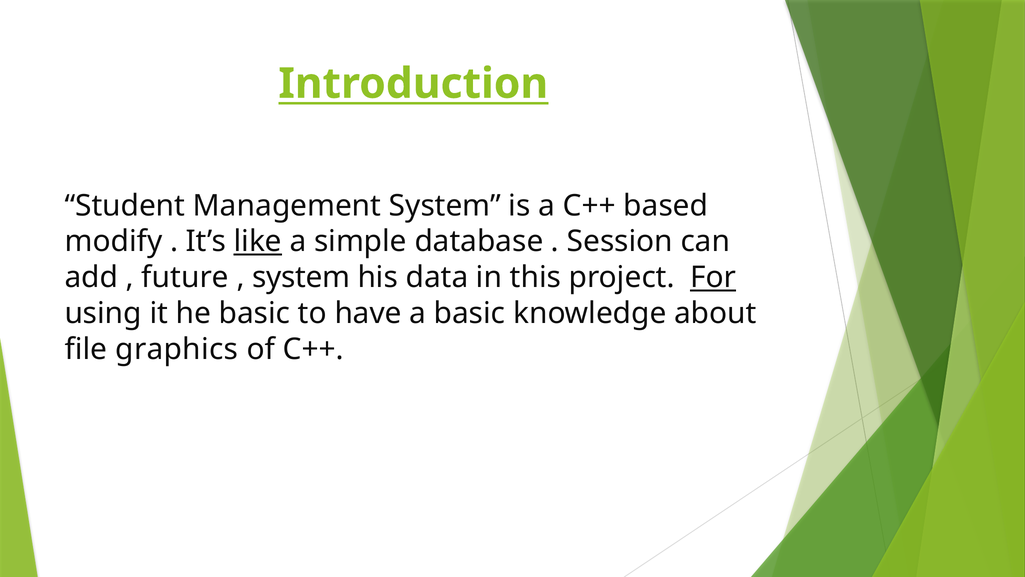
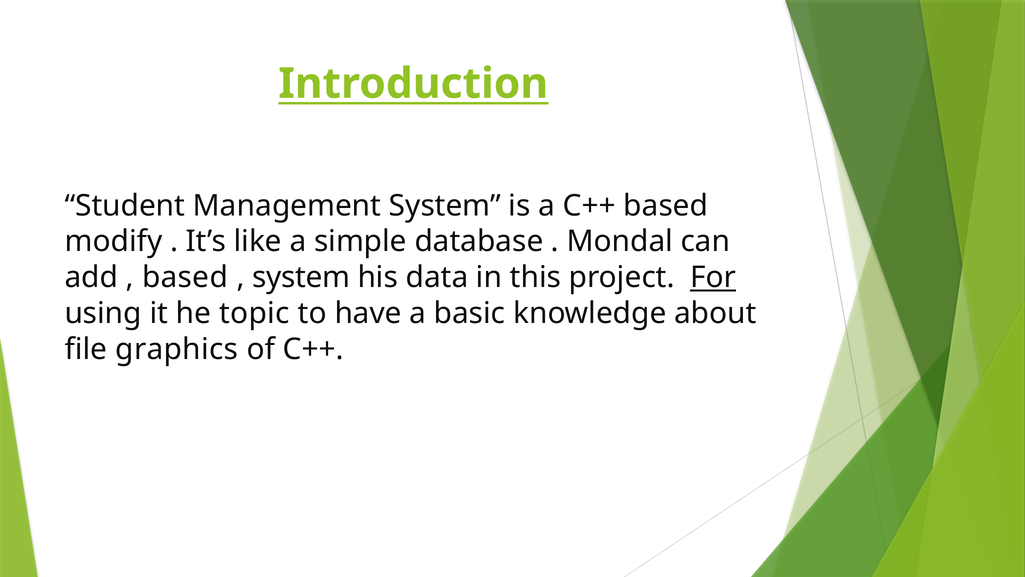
like underline: present -> none
Session: Session -> Mondal
future at (185, 277): future -> based
he basic: basic -> topic
